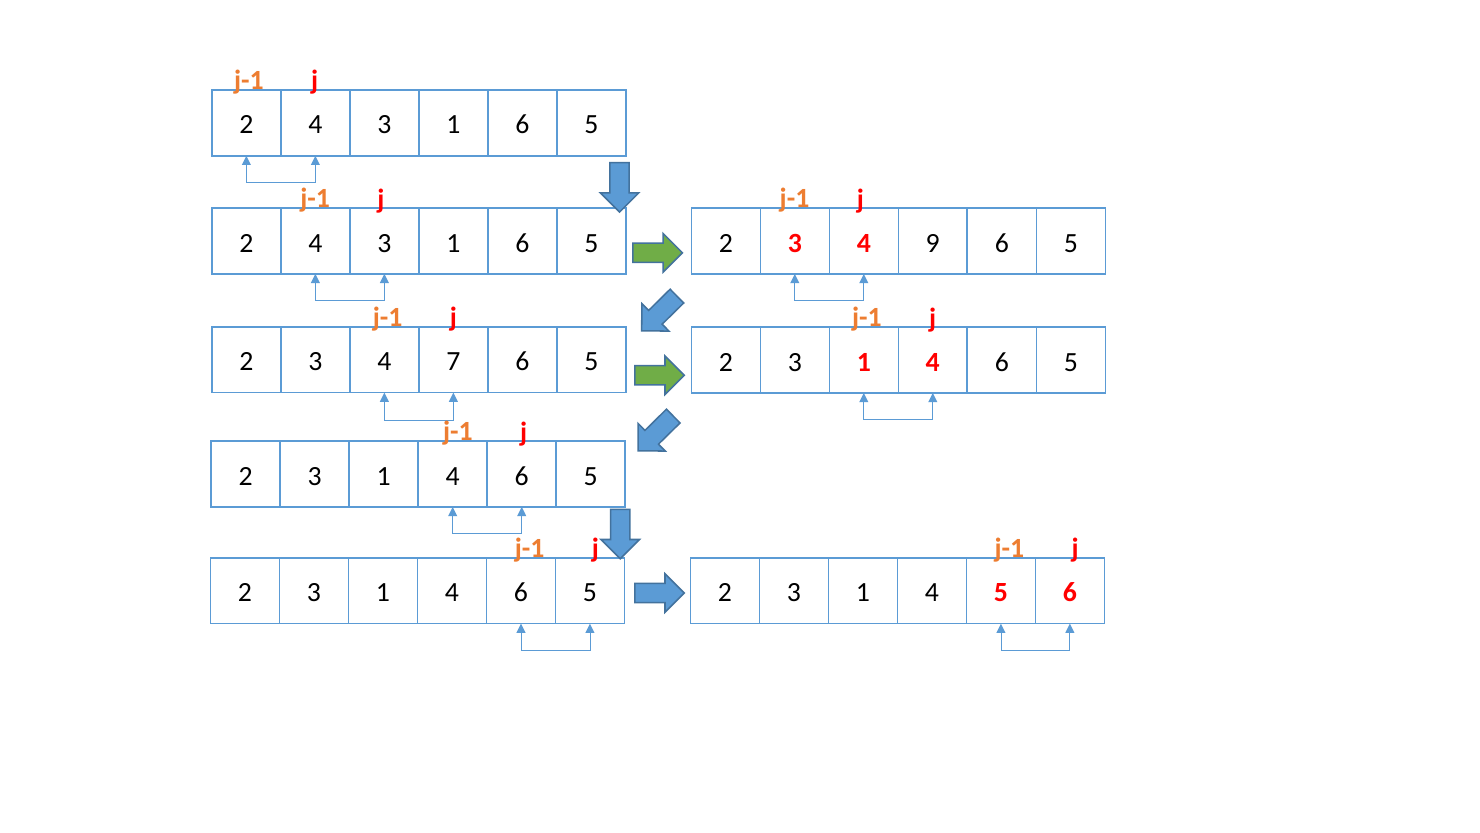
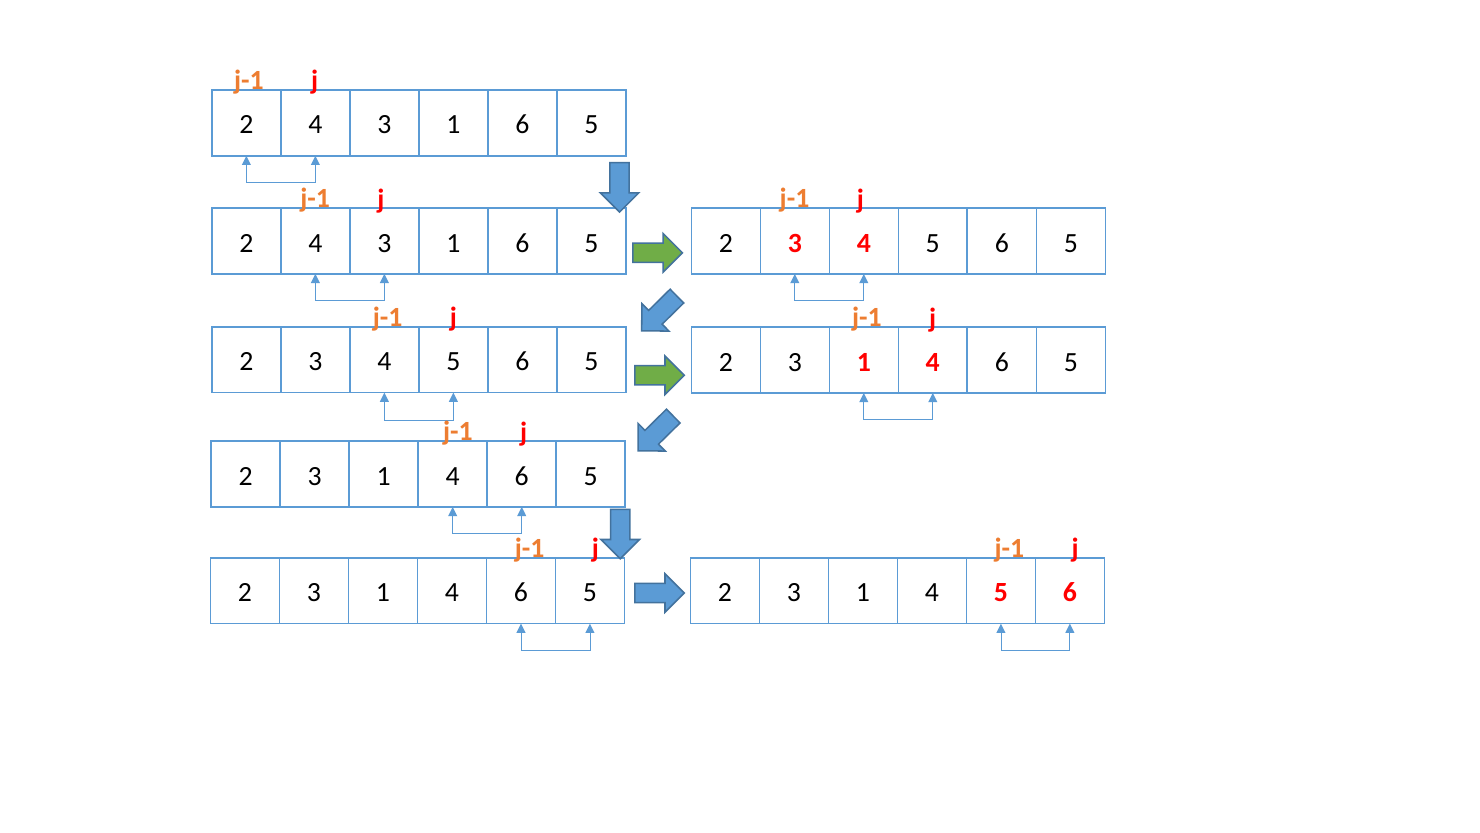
9 at (933, 243): 9 -> 5
7 at (453, 361): 7 -> 5
